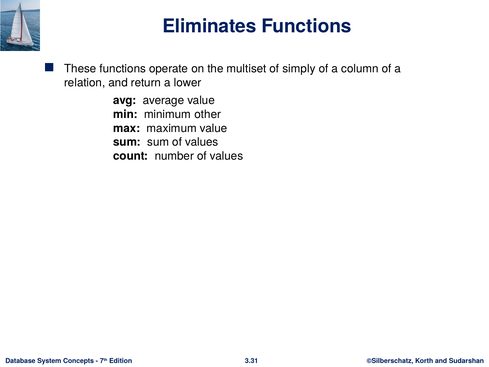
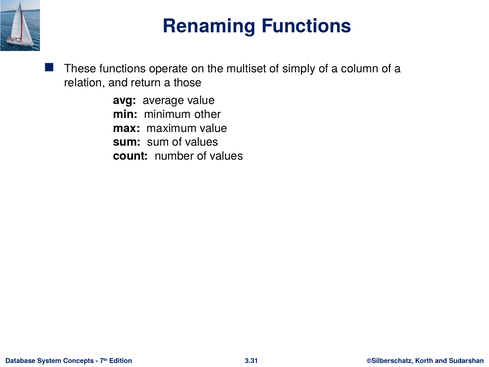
Eliminates: Eliminates -> Renaming
lower: lower -> those
